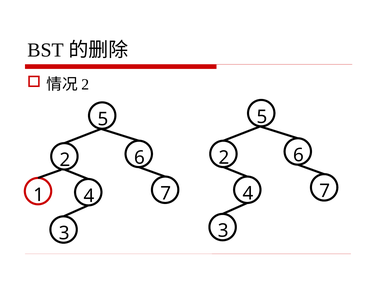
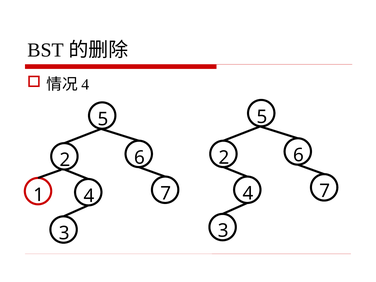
2 at (85, 84): 2 -> 4
